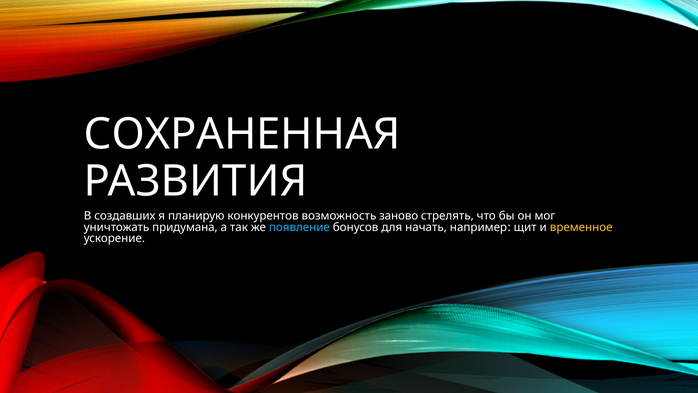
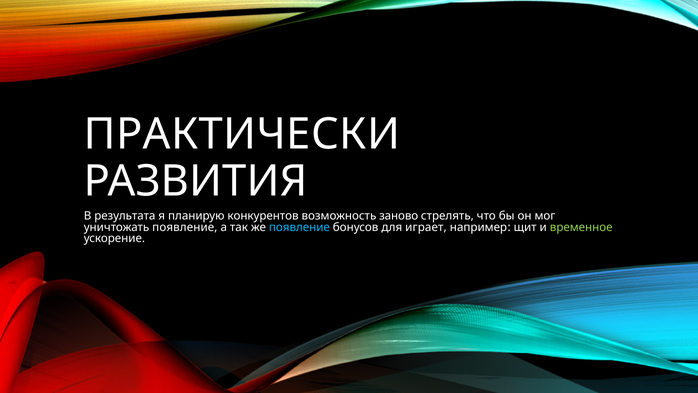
СОХРАНЕННАЯ: СОХРАНЕННАЯ -> ПРАКТИЧЕСКИ
создавших: создавших -> результата
уничтожать придумана: придумана -> появление
начать: начать -> играет
временное colour: yellow -> light green
